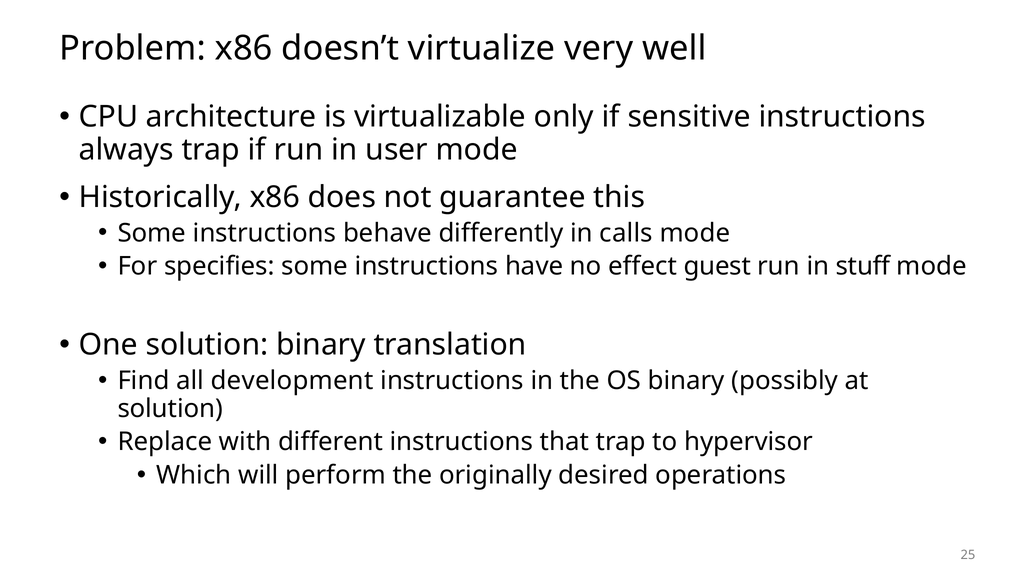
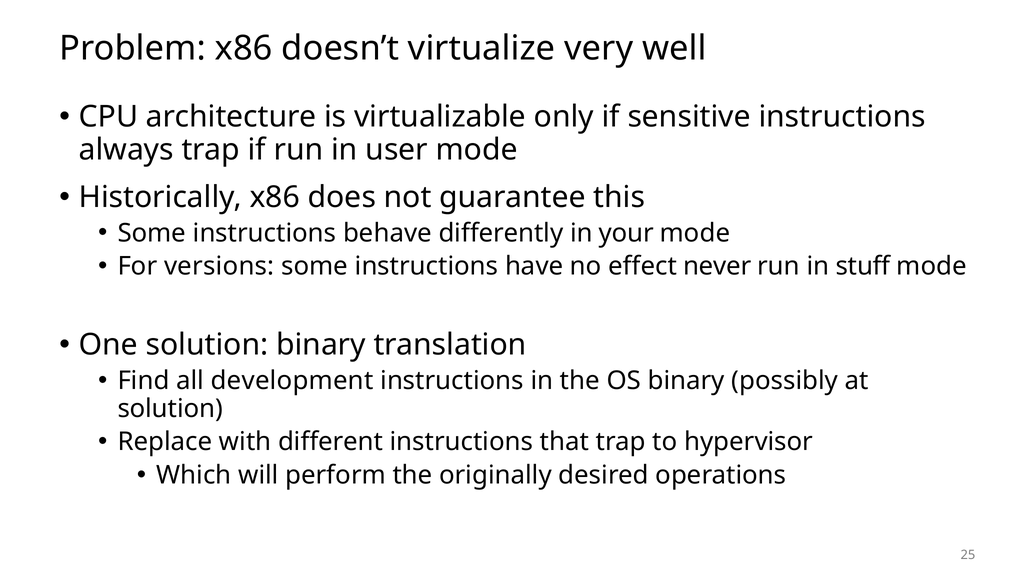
calls: calls -> your
specifies: specifies -> versions
guest: guest -> never
